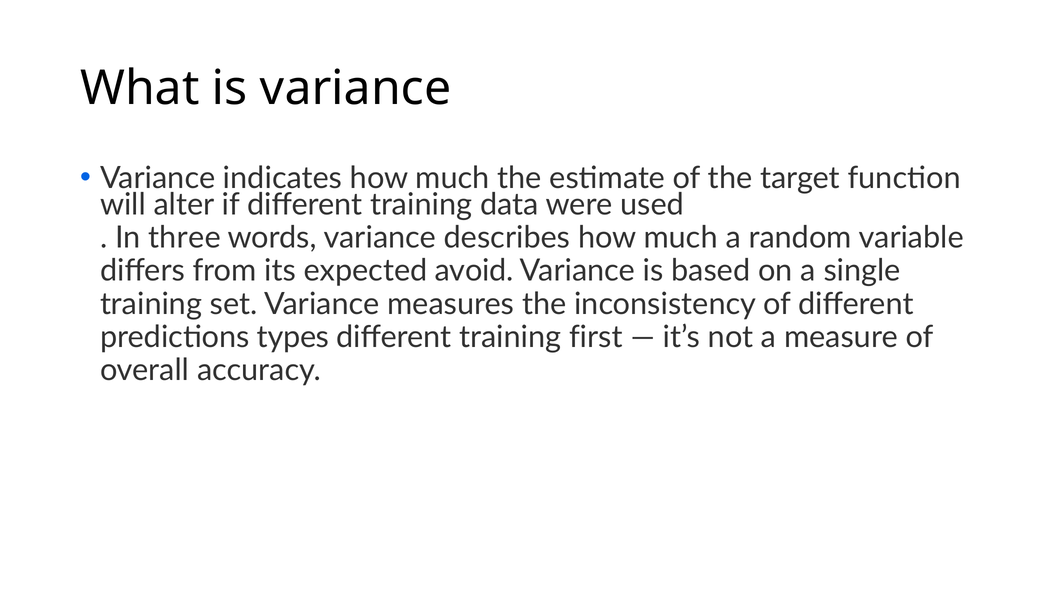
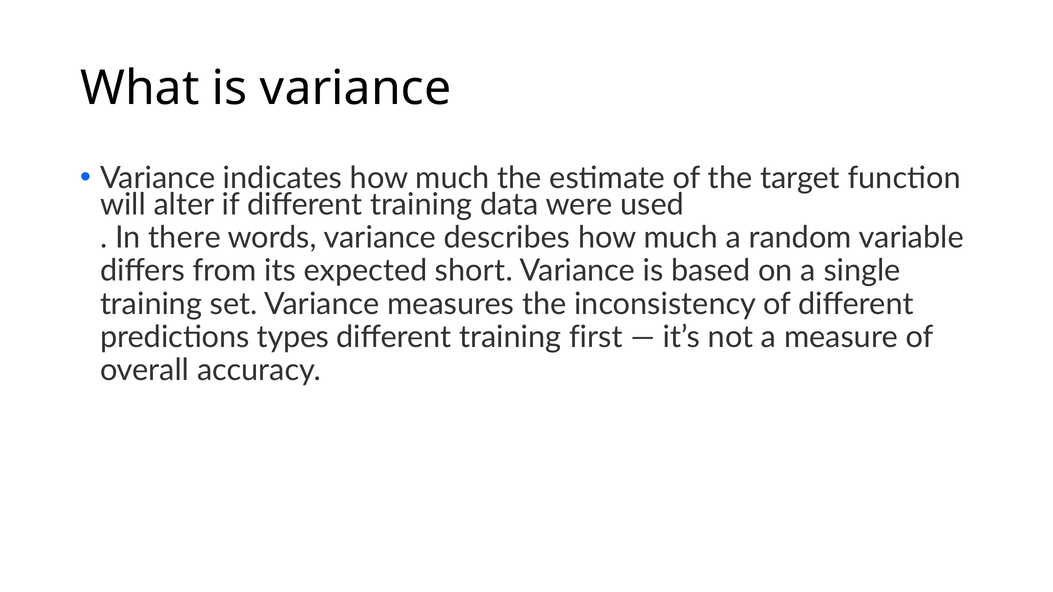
three: three -> there
avoid: avoid -> short
